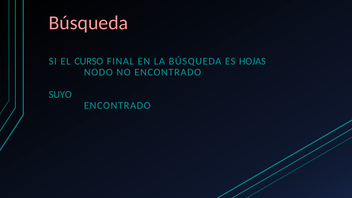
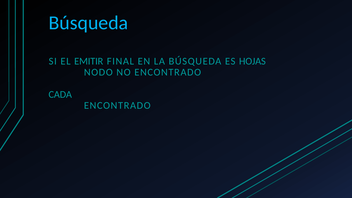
Búsqueda at (88, 23) colour: pink -> light blue
CURSO: CURSO -> EMITIR
SUYO: SUYO -> CADA
